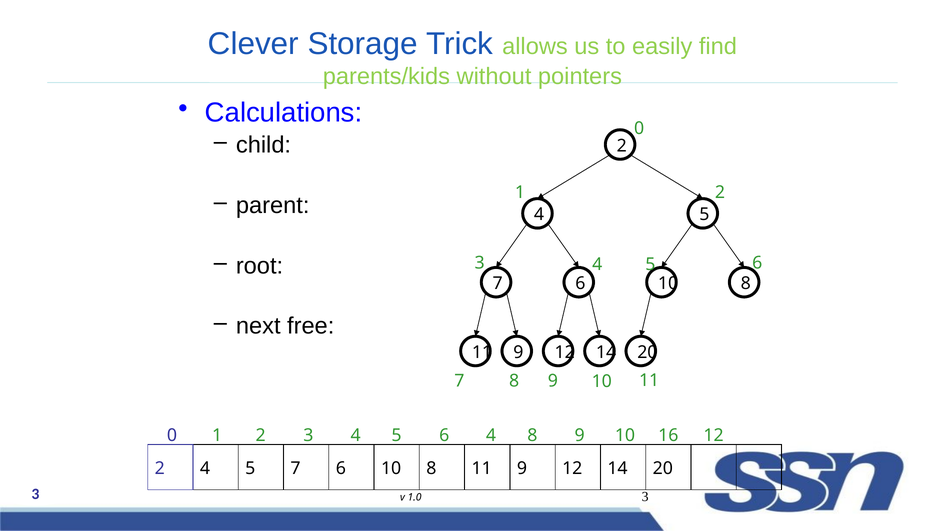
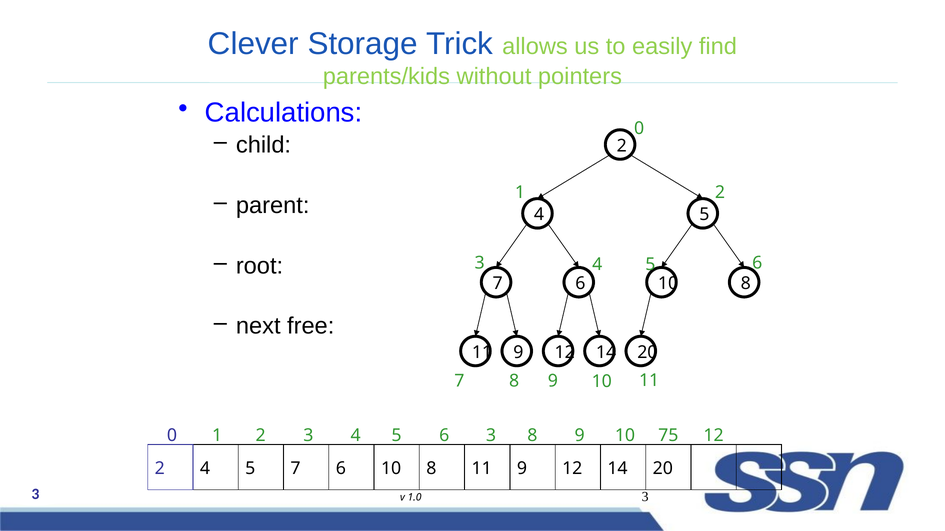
6 4: 4 -> 3
16: 16 -> 75
